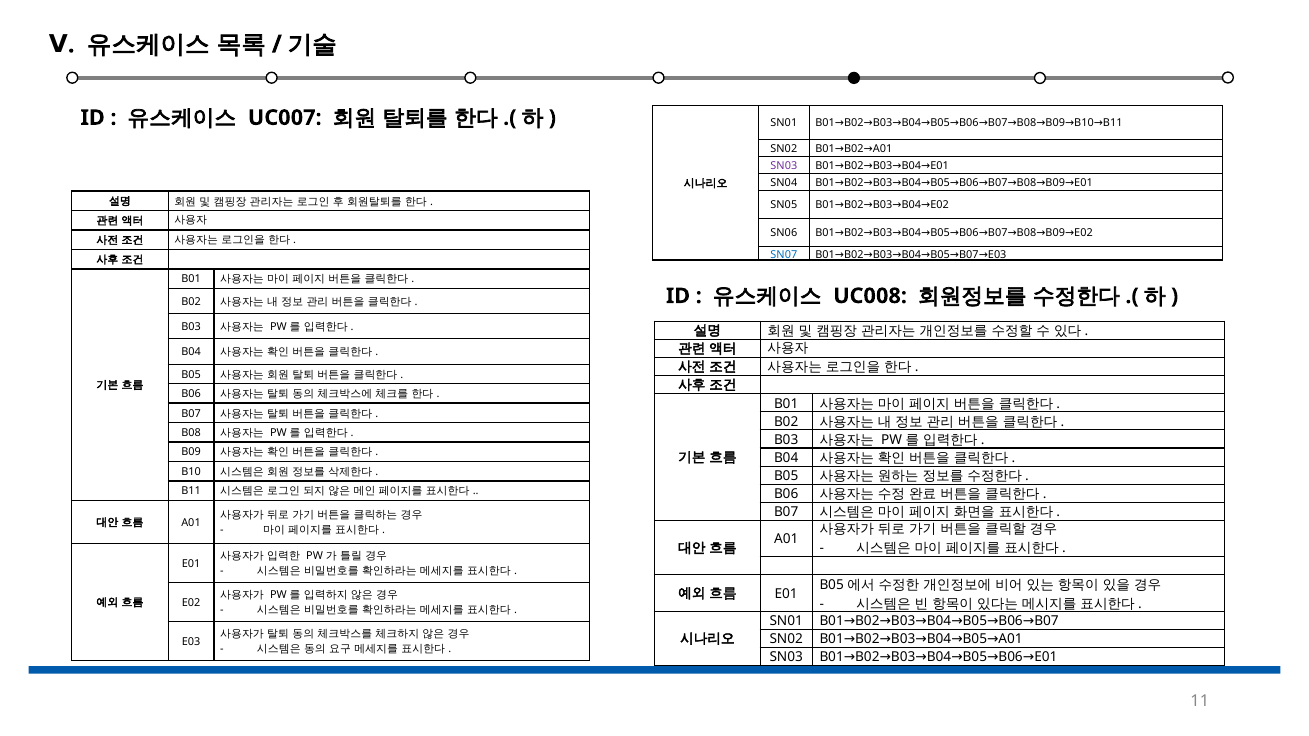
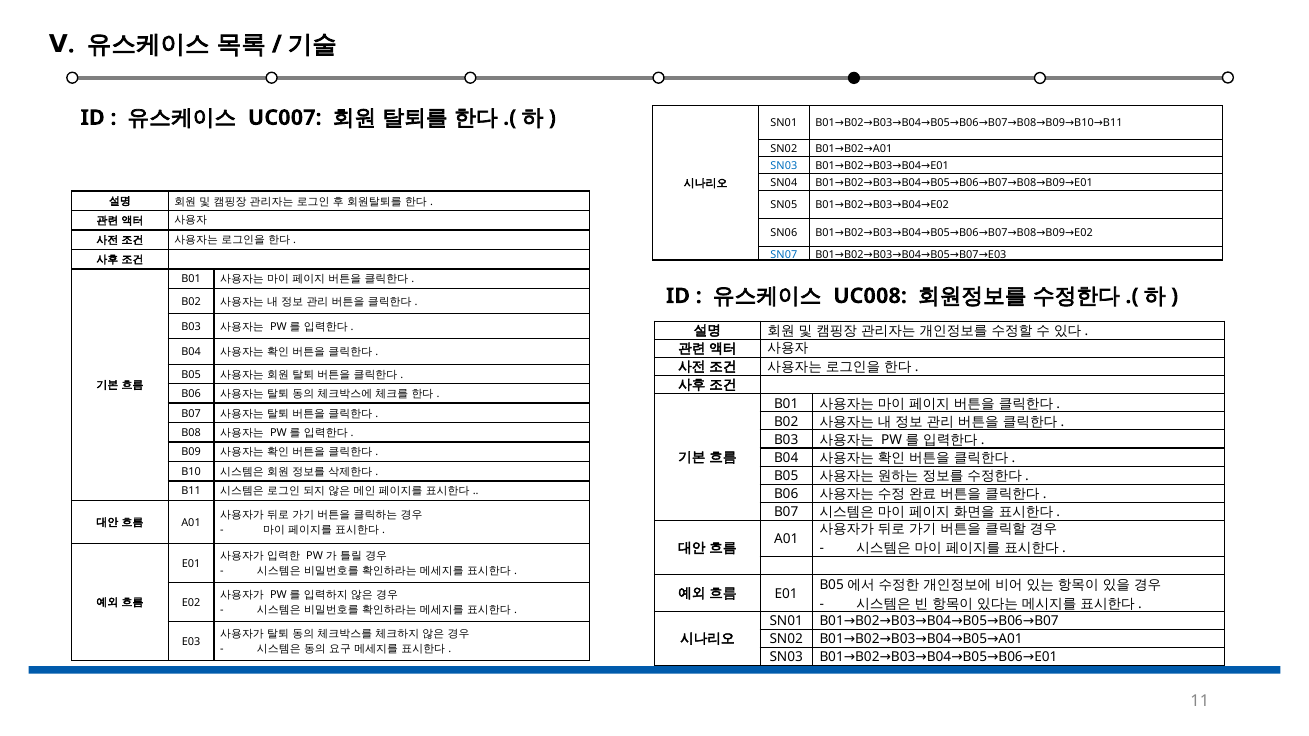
SN03 at (784, 166) colour: purple -> blue
